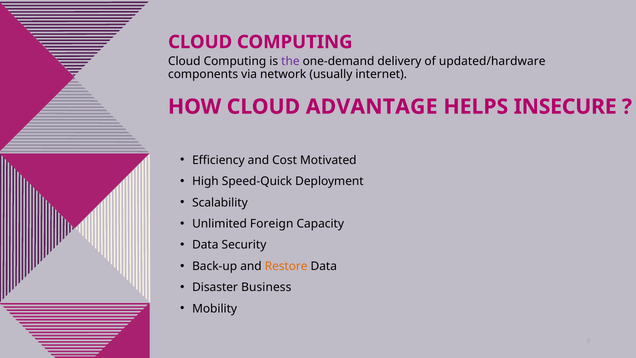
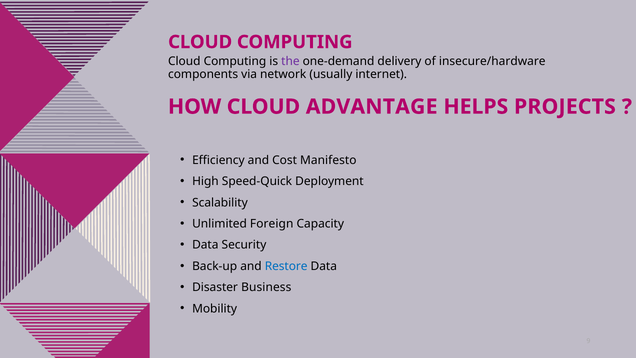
updated/hardware: updated/hardware -> insecure/hardware
INSECURE: INSECURE -> PROJECTS
Motivated: Motivated -> Manifesto
Restore colour: orange -> blue
